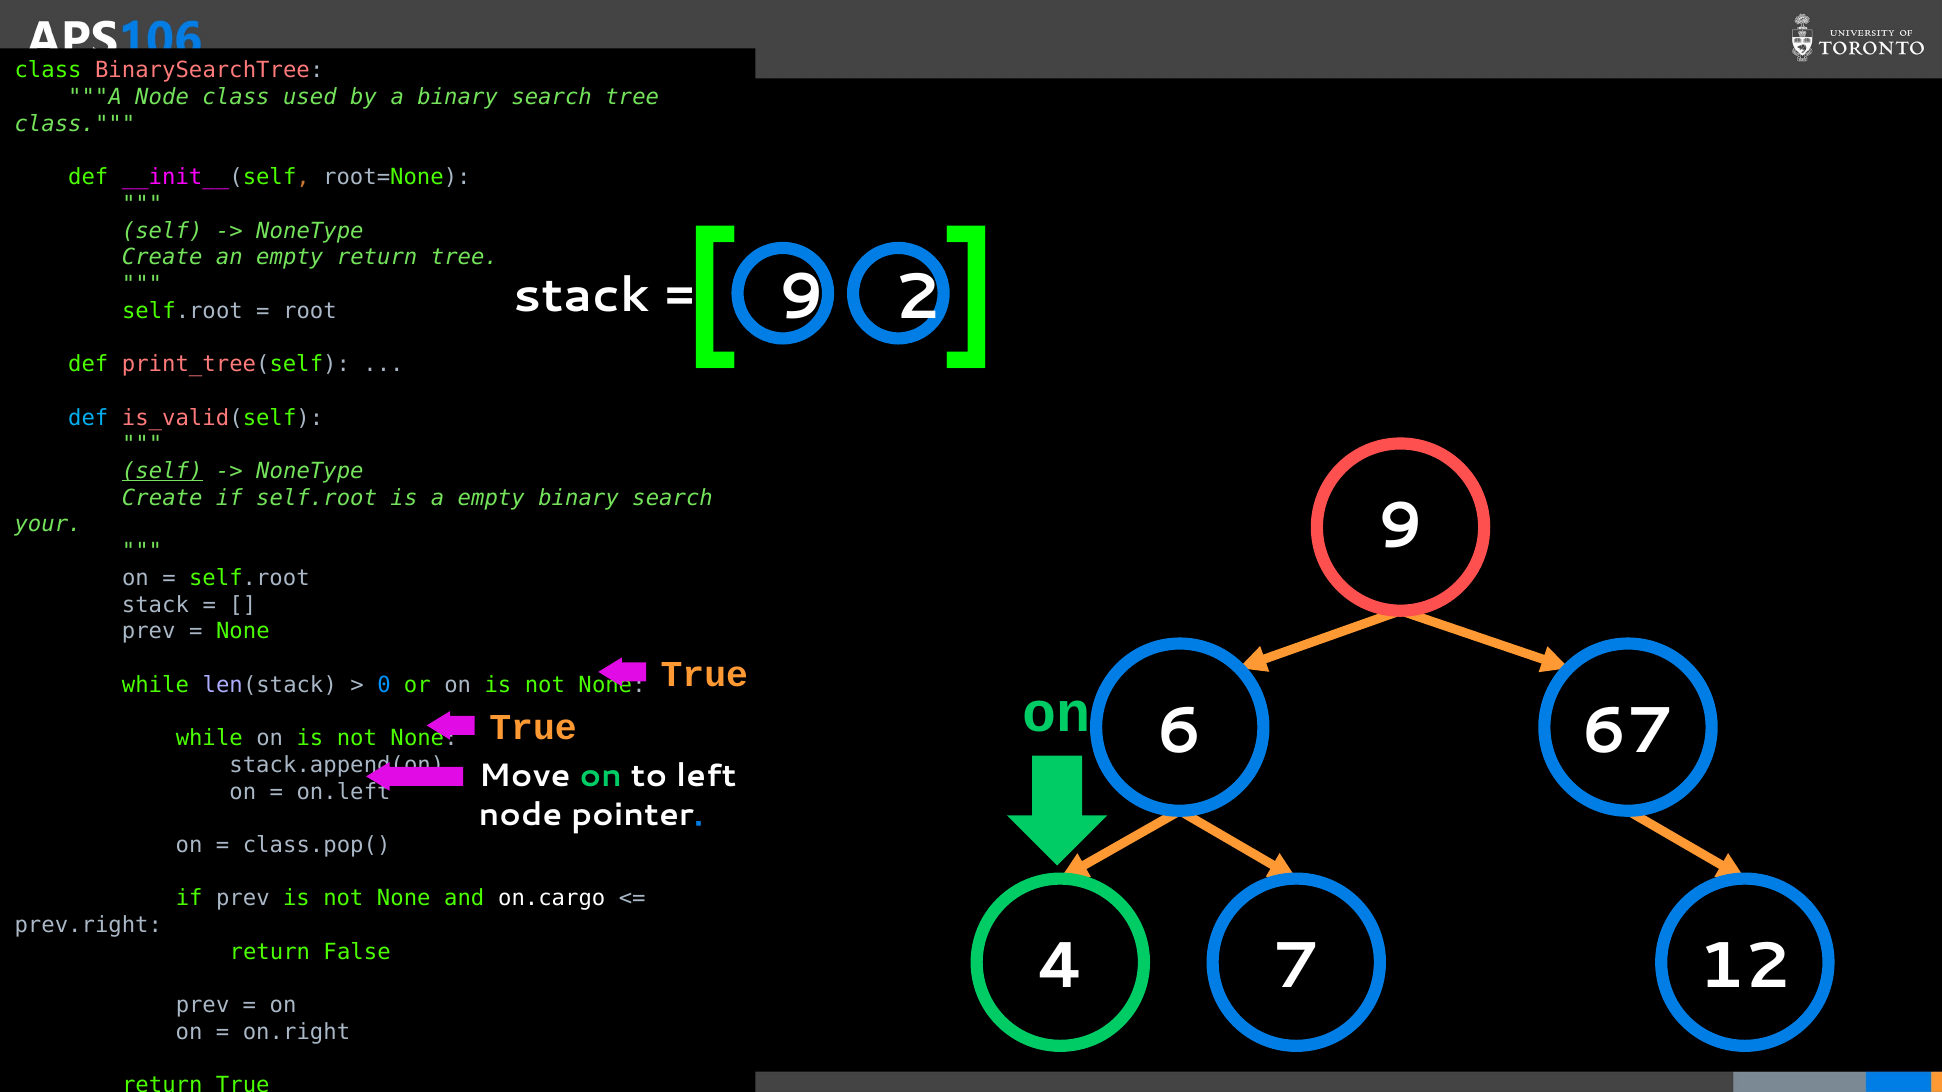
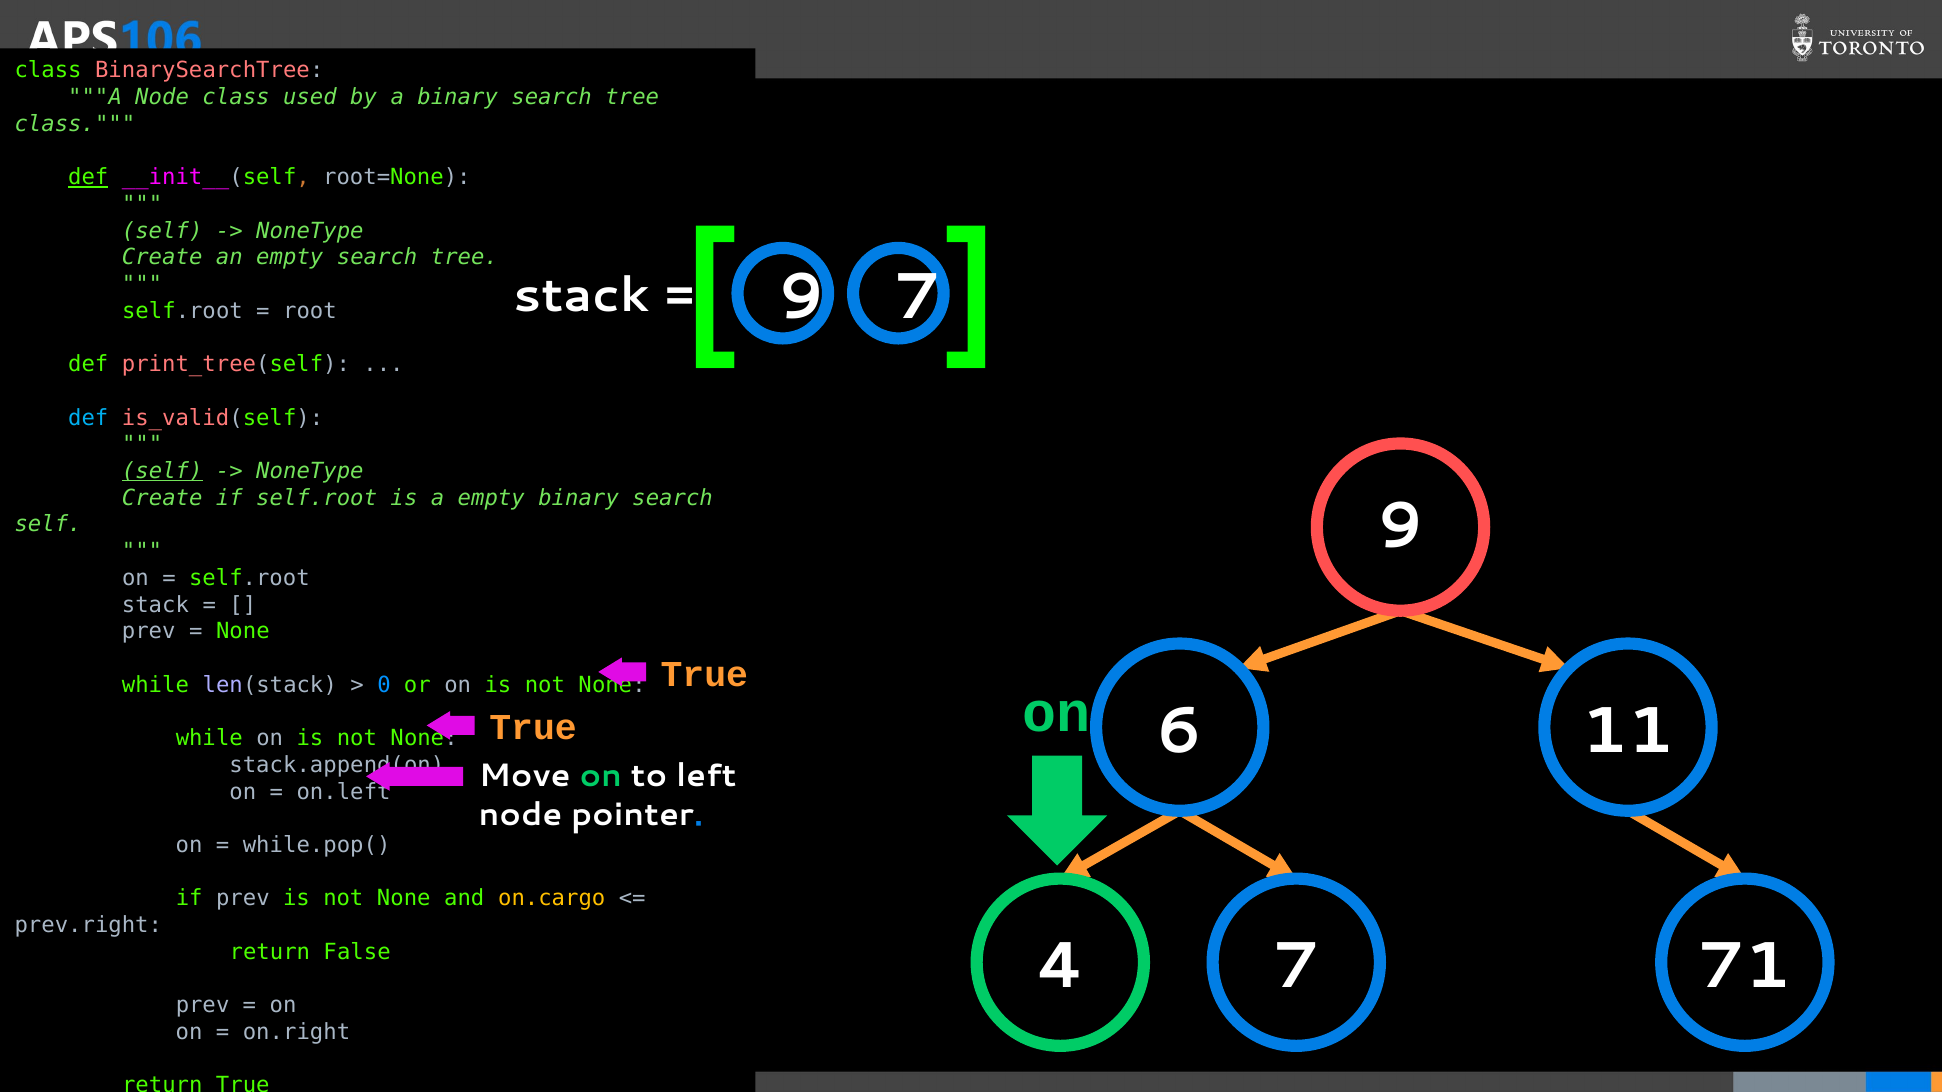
def at (88, 177) underline: none -> present
empty return: return -> search
9 2: 2 -> 7
your at (48, 525): your -> self
67: 67 -> 11
class.pop(: class.pop( -> while.pop(
on.cargo colour: white -> yellow
12: 12 -> 71
